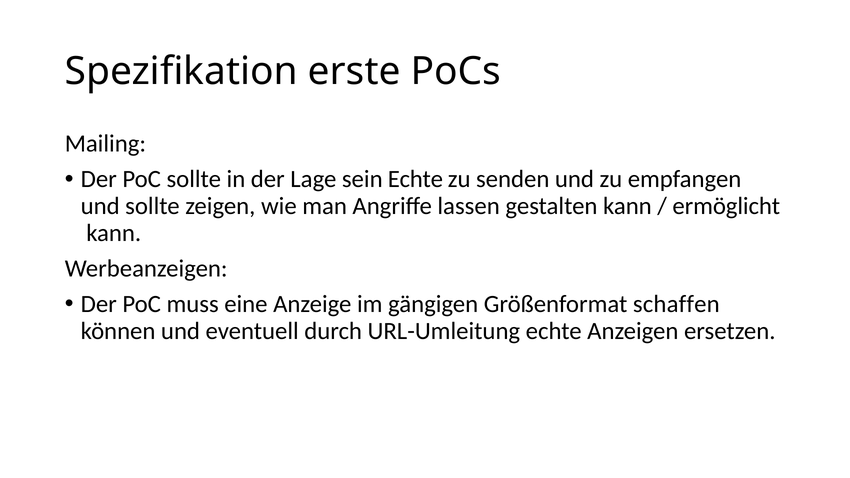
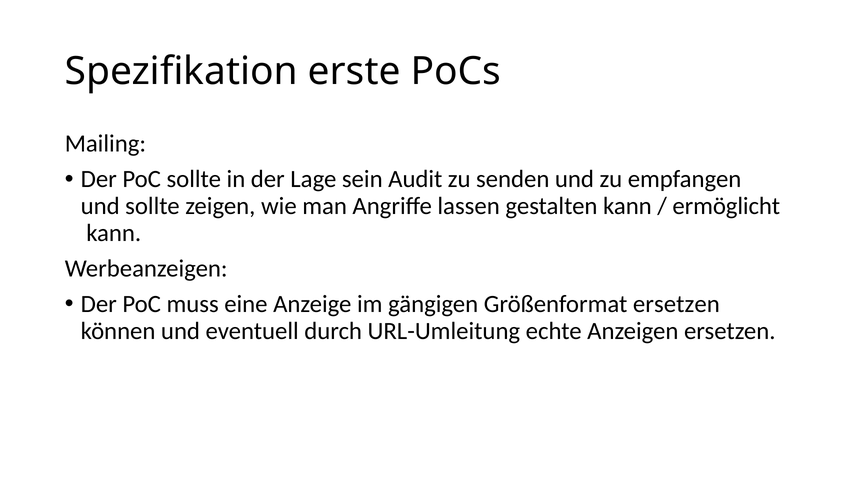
sein Echte: Echte -> Audit
Größenformat schaffen: schaffen -> ersetzen
